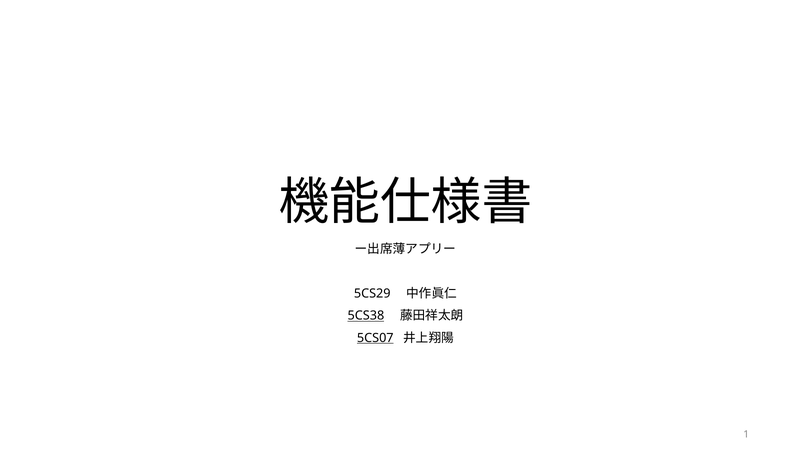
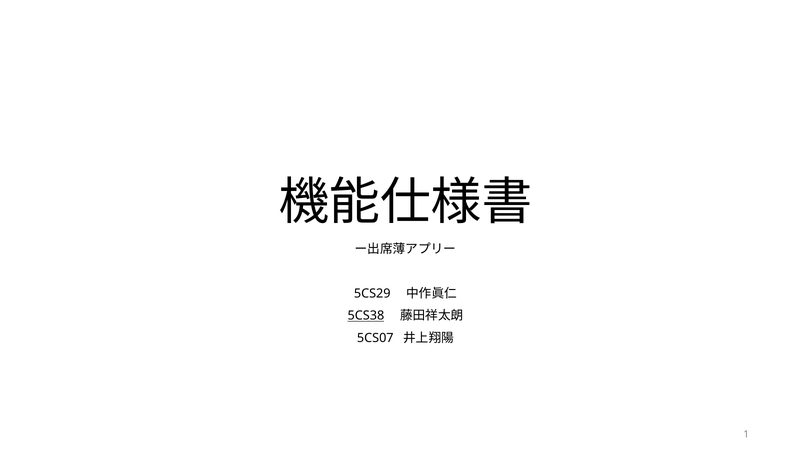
5CS07 underline: present -> none
